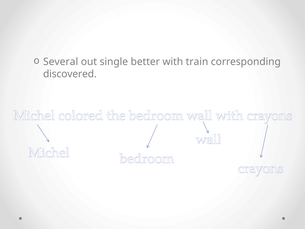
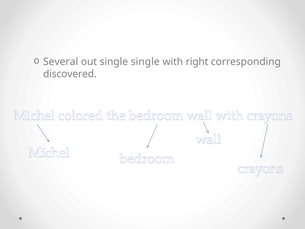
single better: better -> single
train: train -> right
